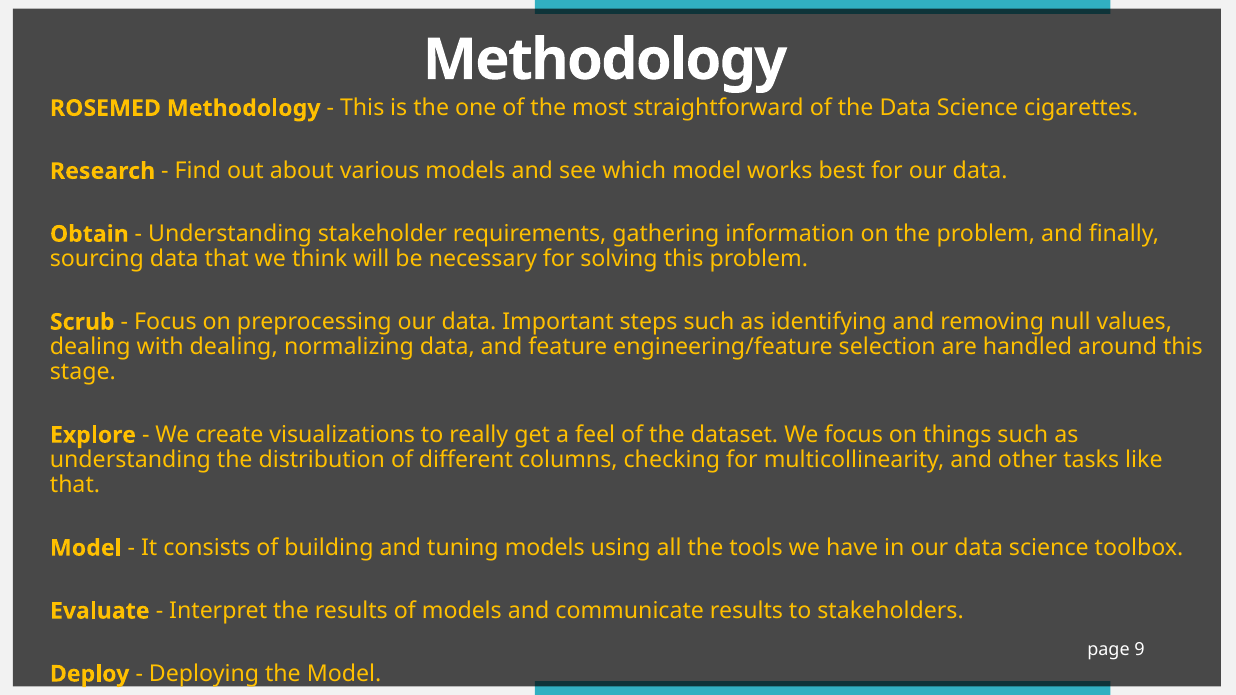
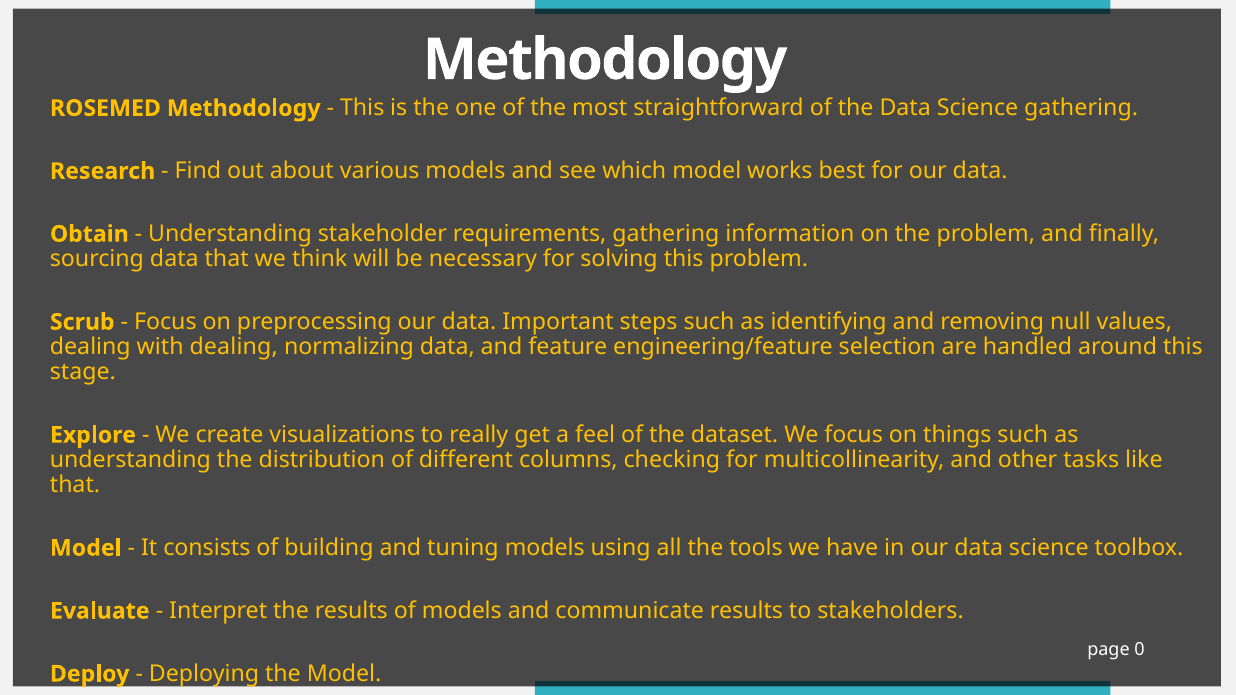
Science cigarettes: cigarettes -> gathering
9: 9 -> 0
